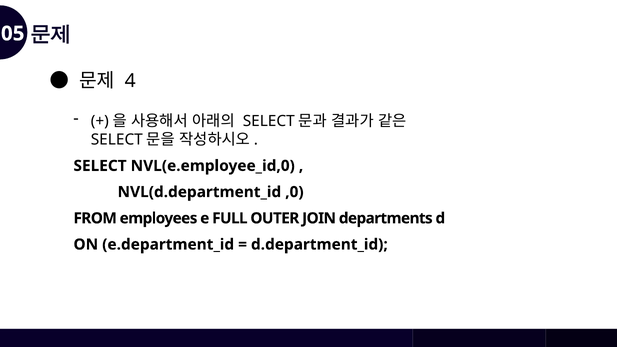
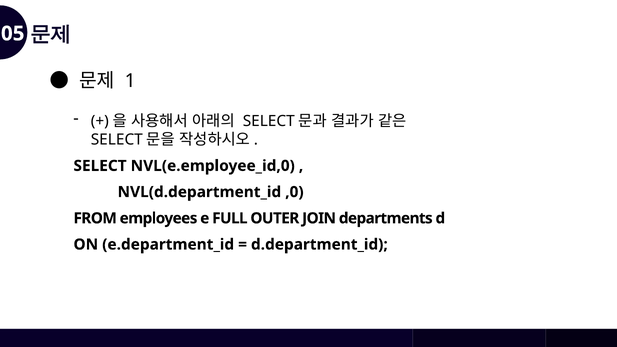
4: 4 -> 1
